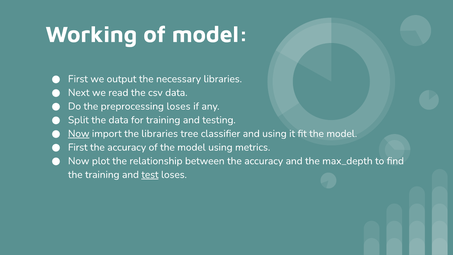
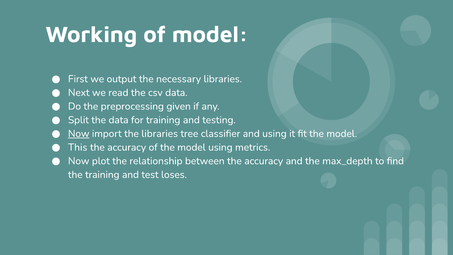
preprocessing loses: loses -> given
First at (78, 147): First -> This
test underline: present -> none
